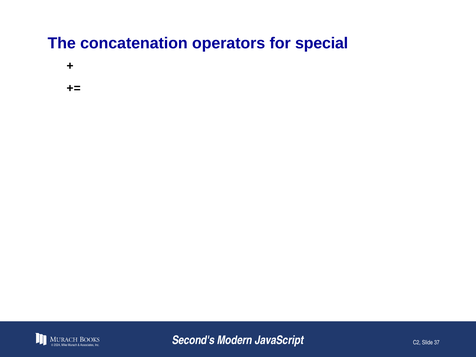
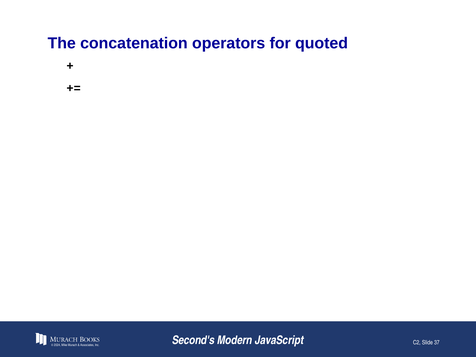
special: special -> quoted
